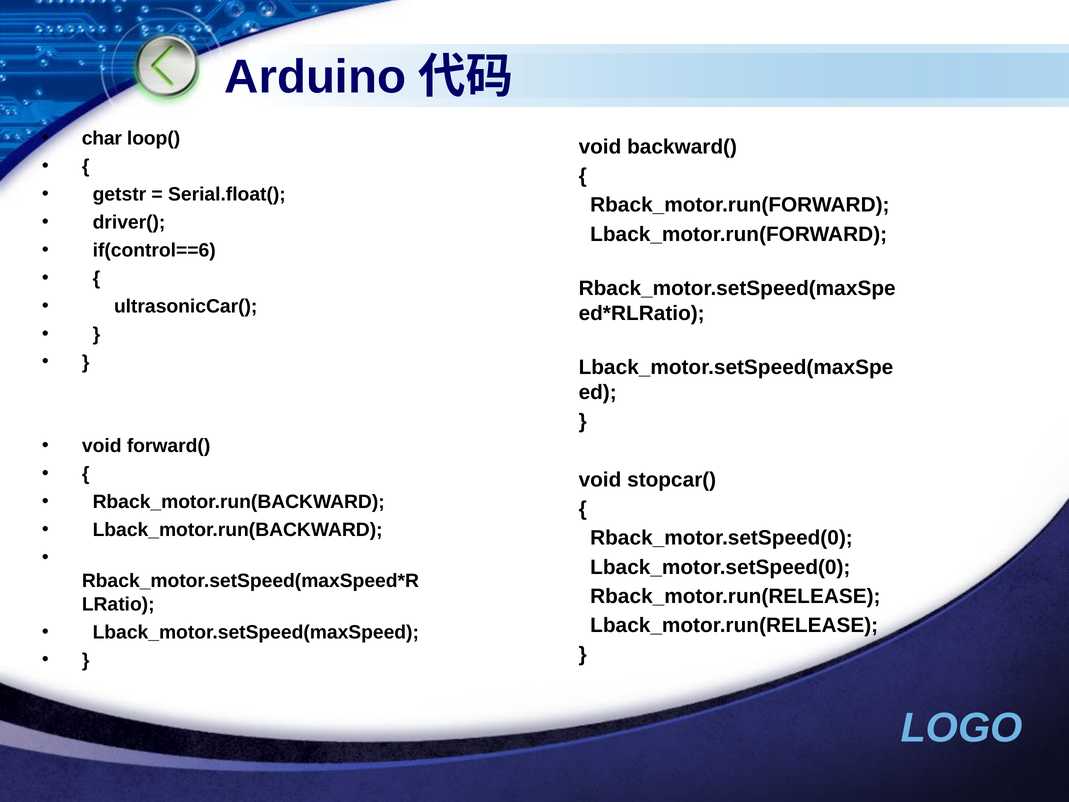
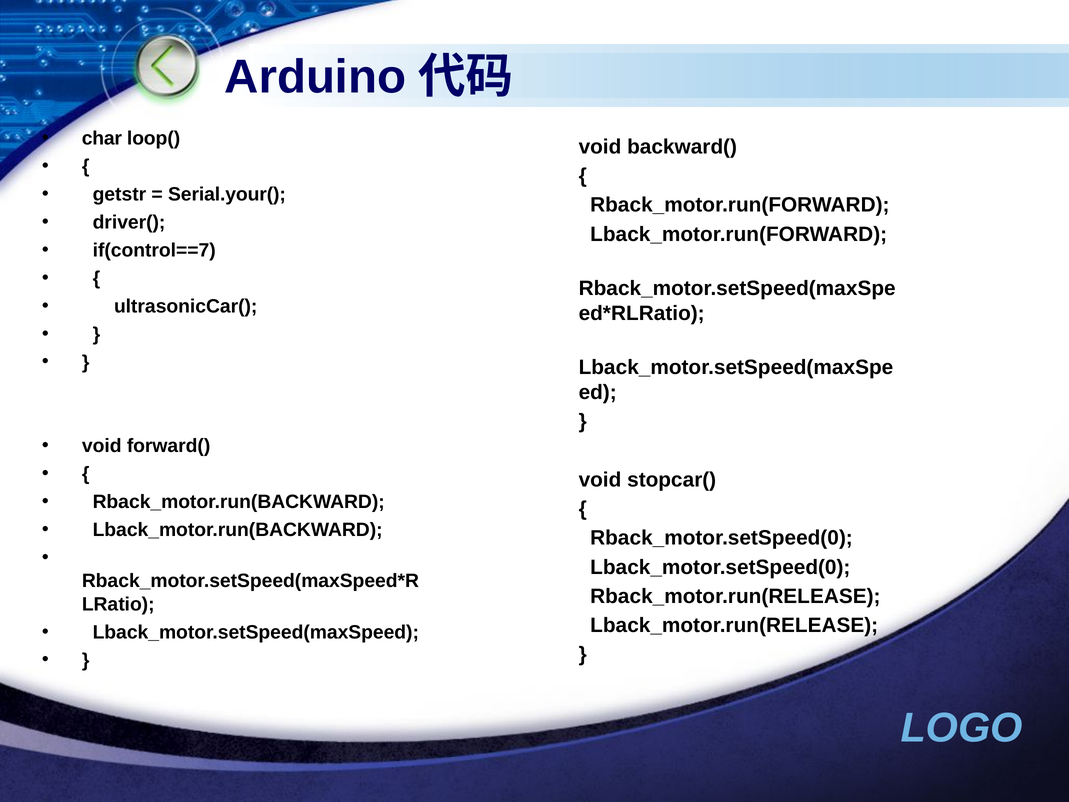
Serial.float(: Serial.float( -> Serial.your(
if(control==6: if(control==6 -> if(control==7
